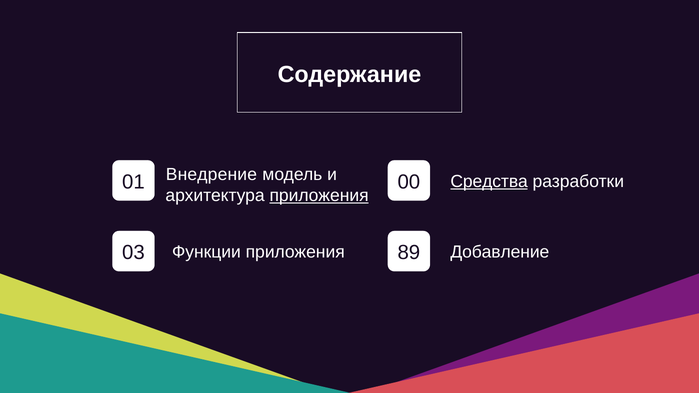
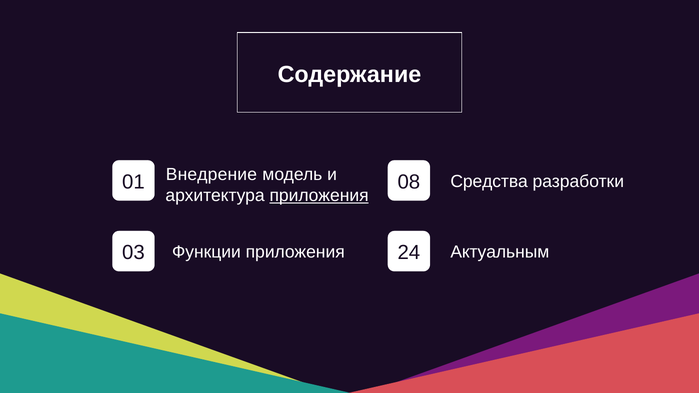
00: 00 -> 08
Средства underline: present -> none
89: 89 -> 24
Добавление: Добавление -> Актуальным
